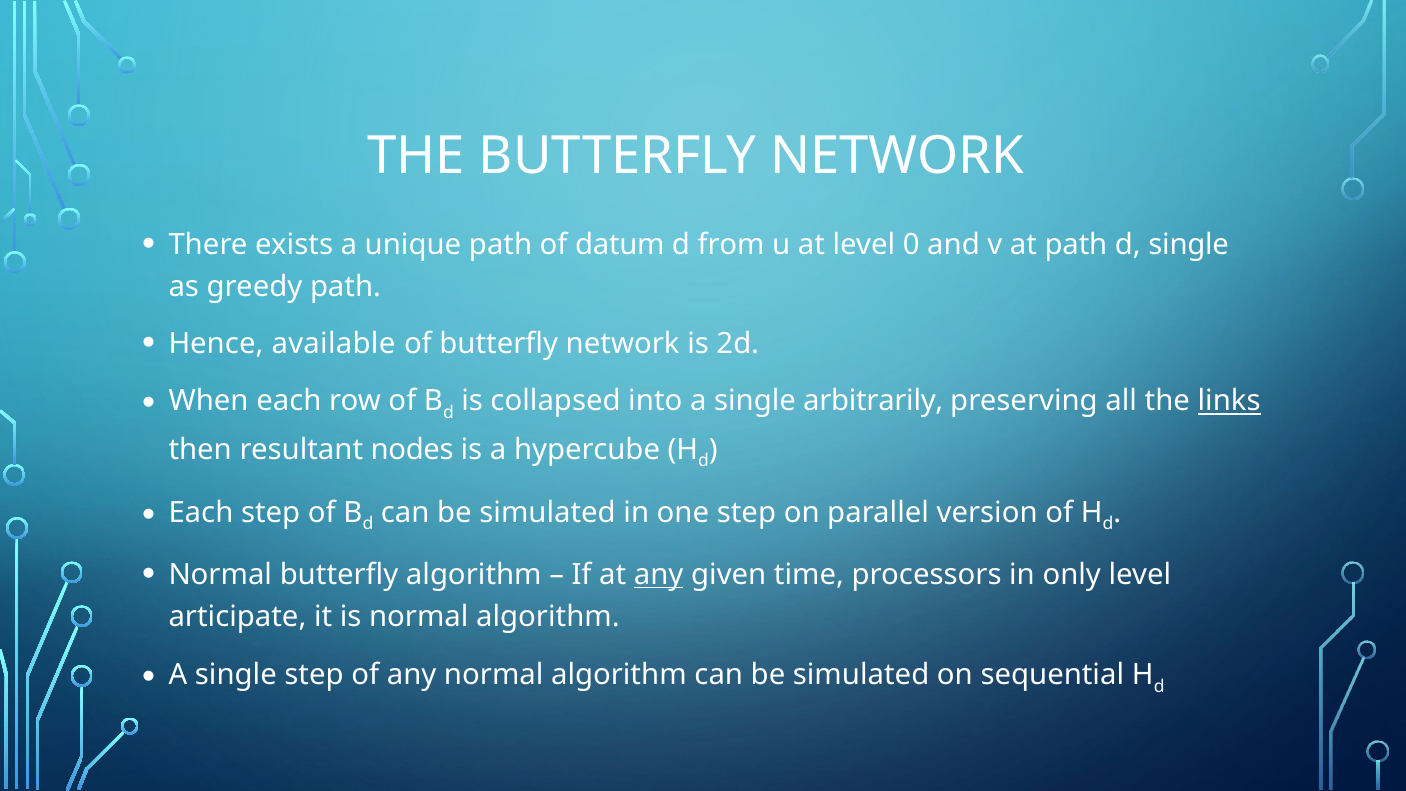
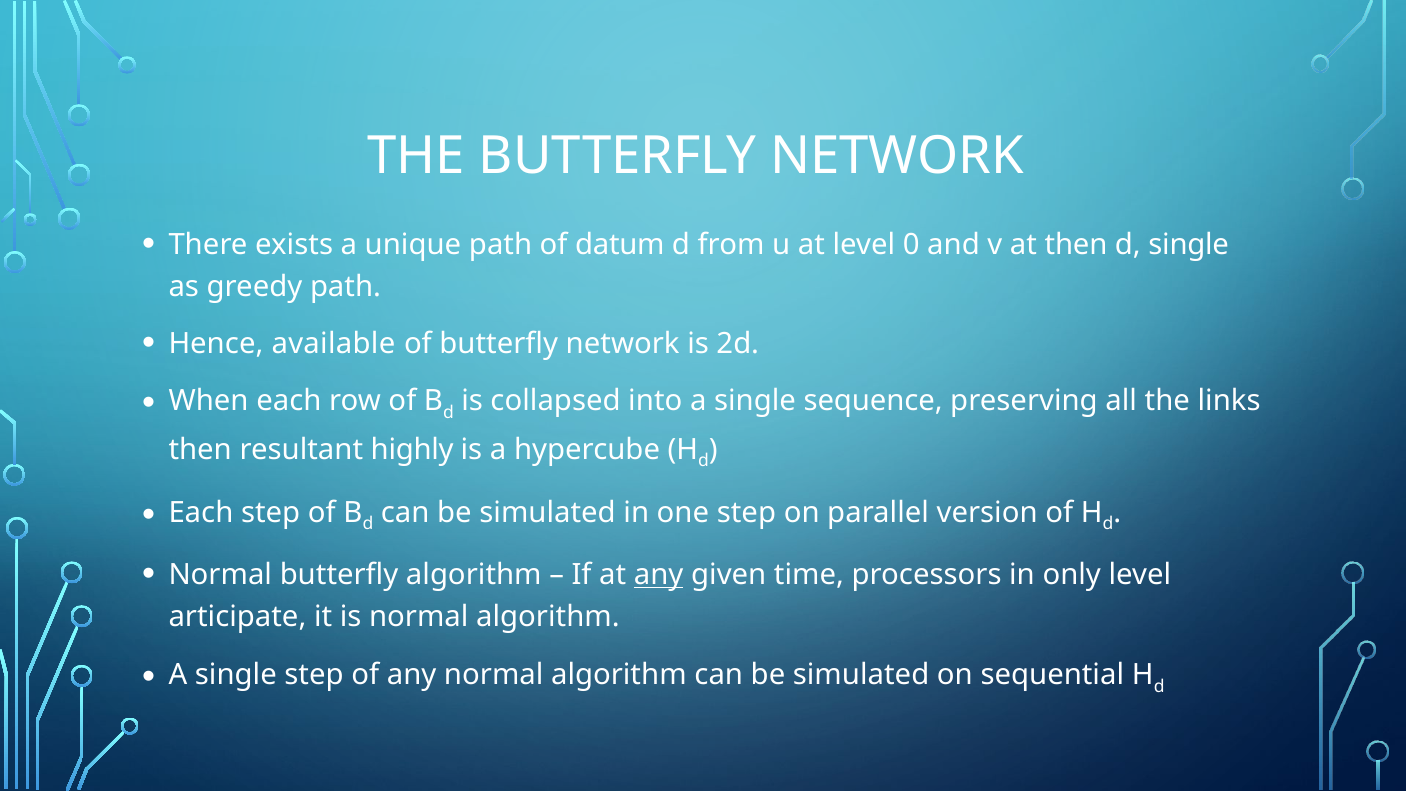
at path: path -> then
arbitrarily: arbitrarily -> sequence
links underline: present -> none
nodes: nodes -> highly
